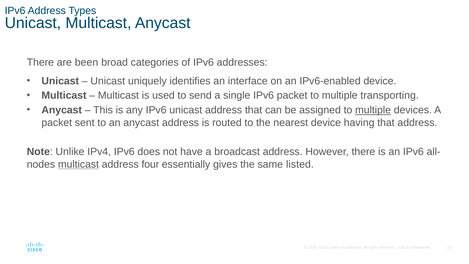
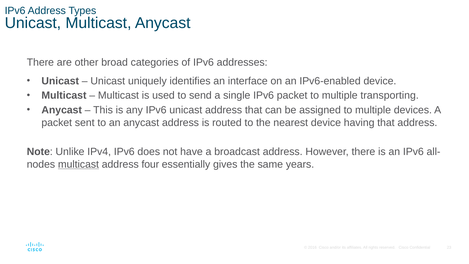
been: been -> other
multiple at (373, 110) underline: present -> none
listed: listed -> years
